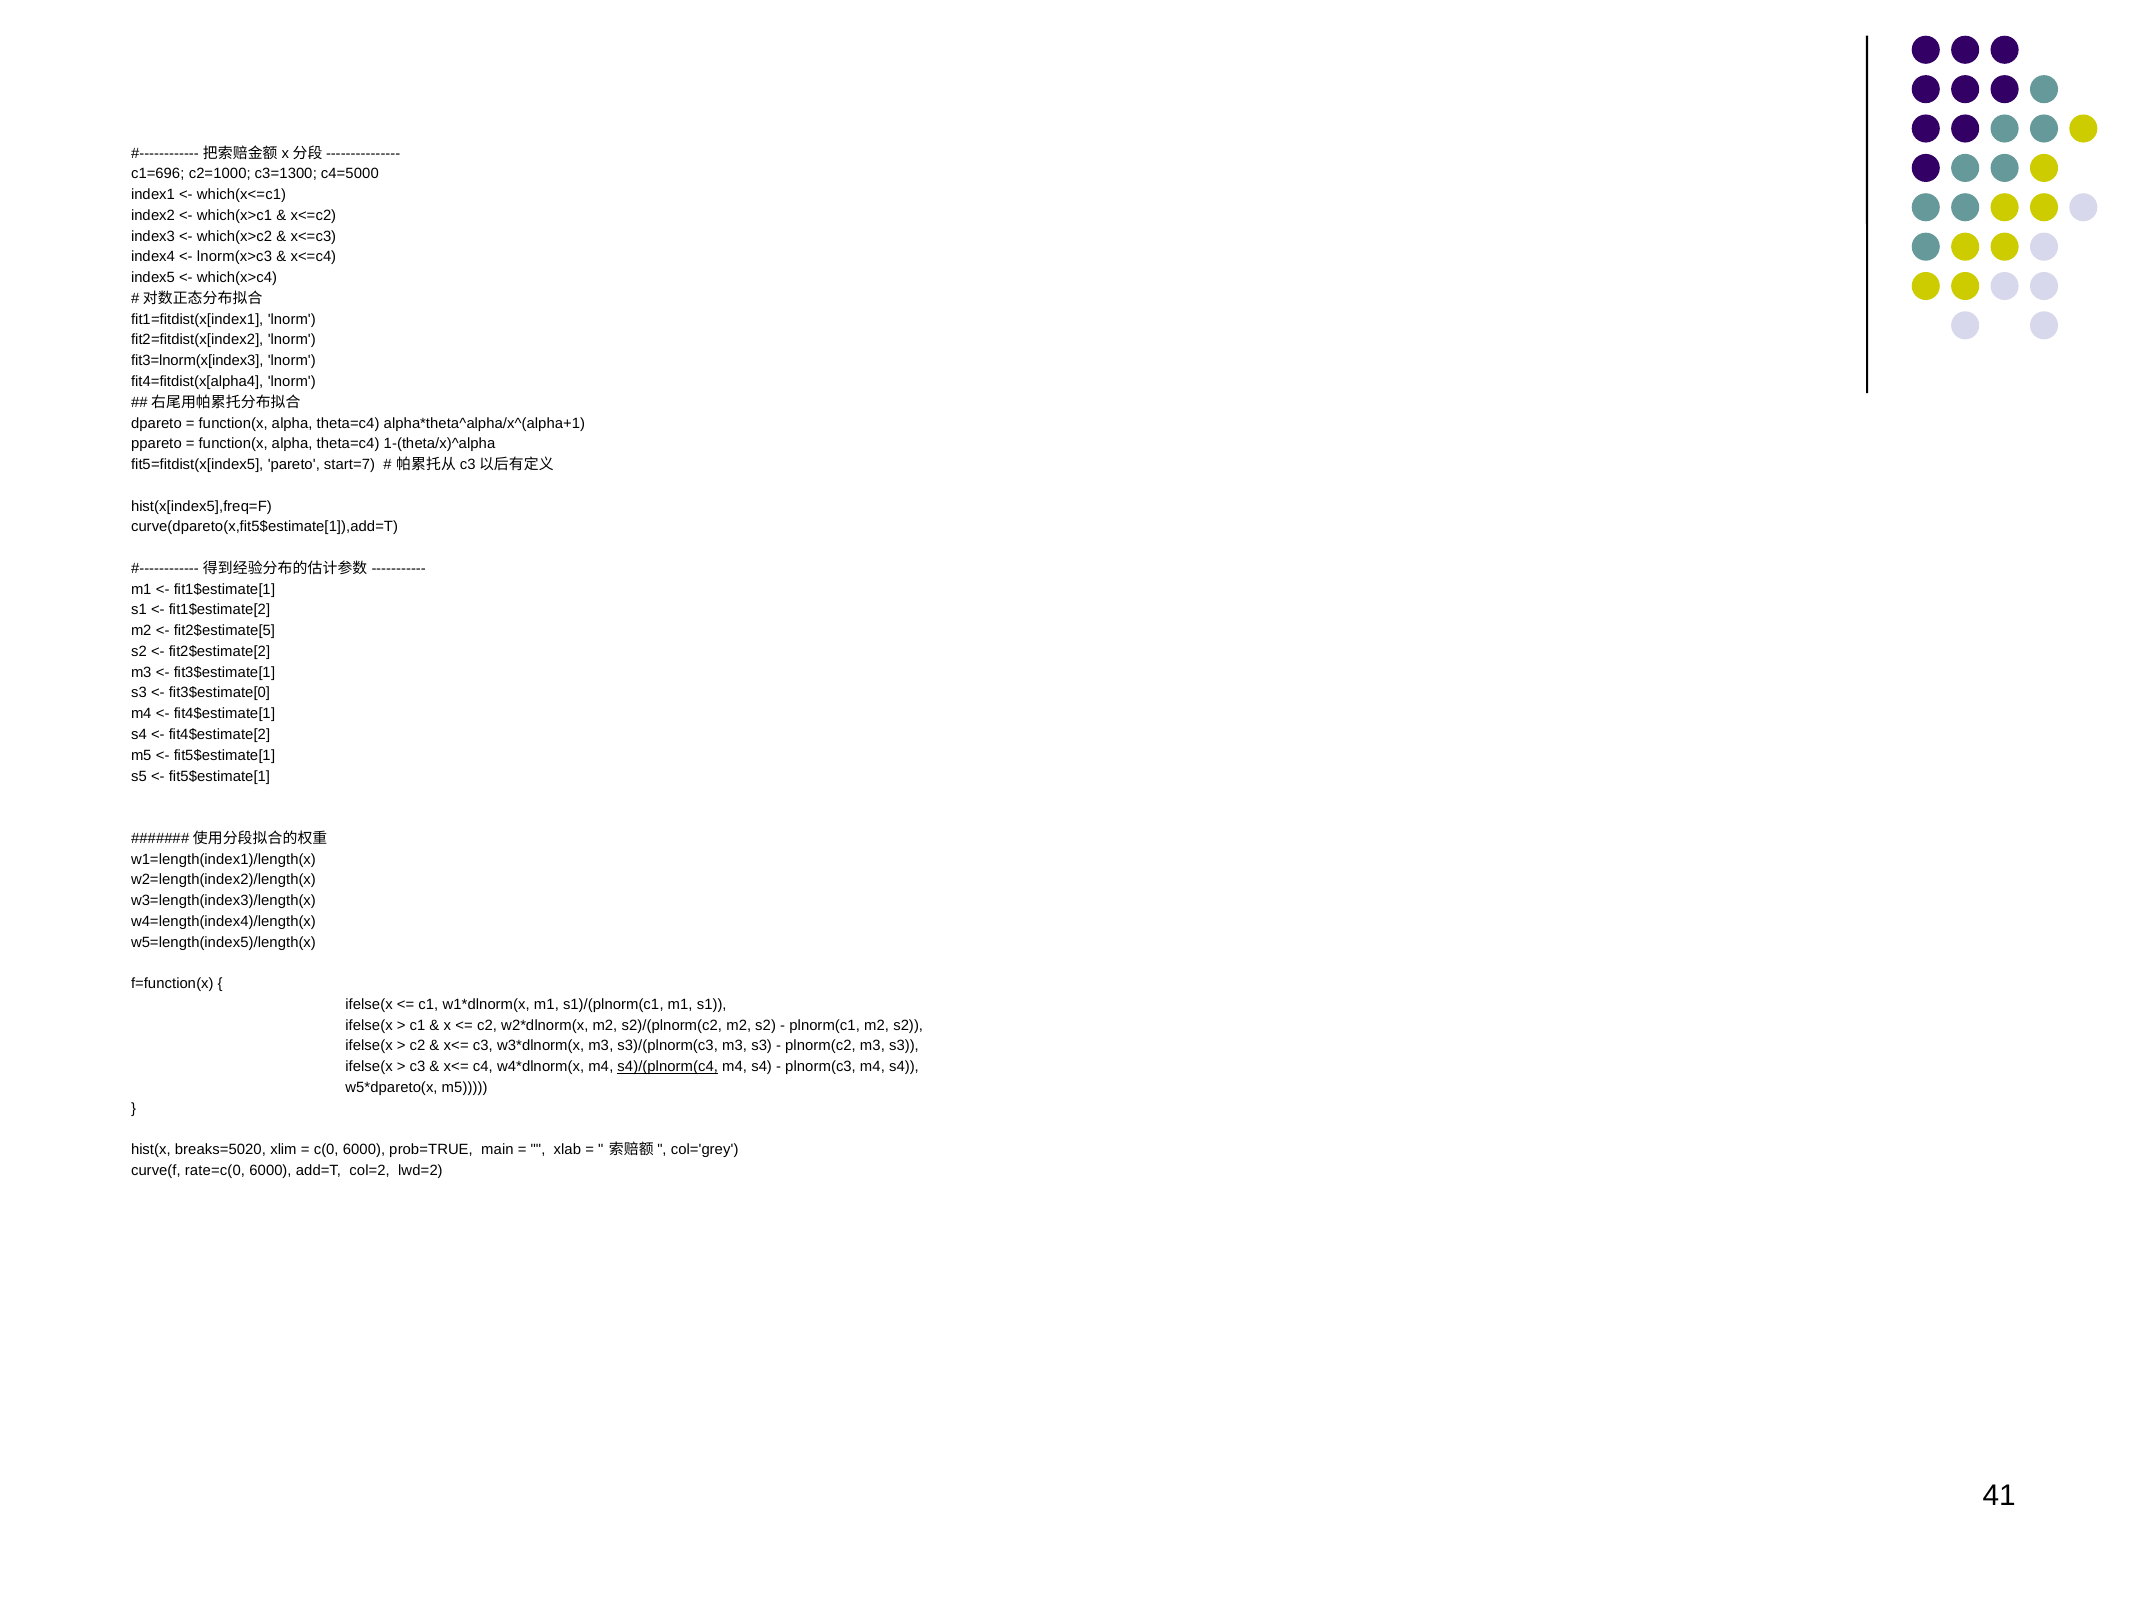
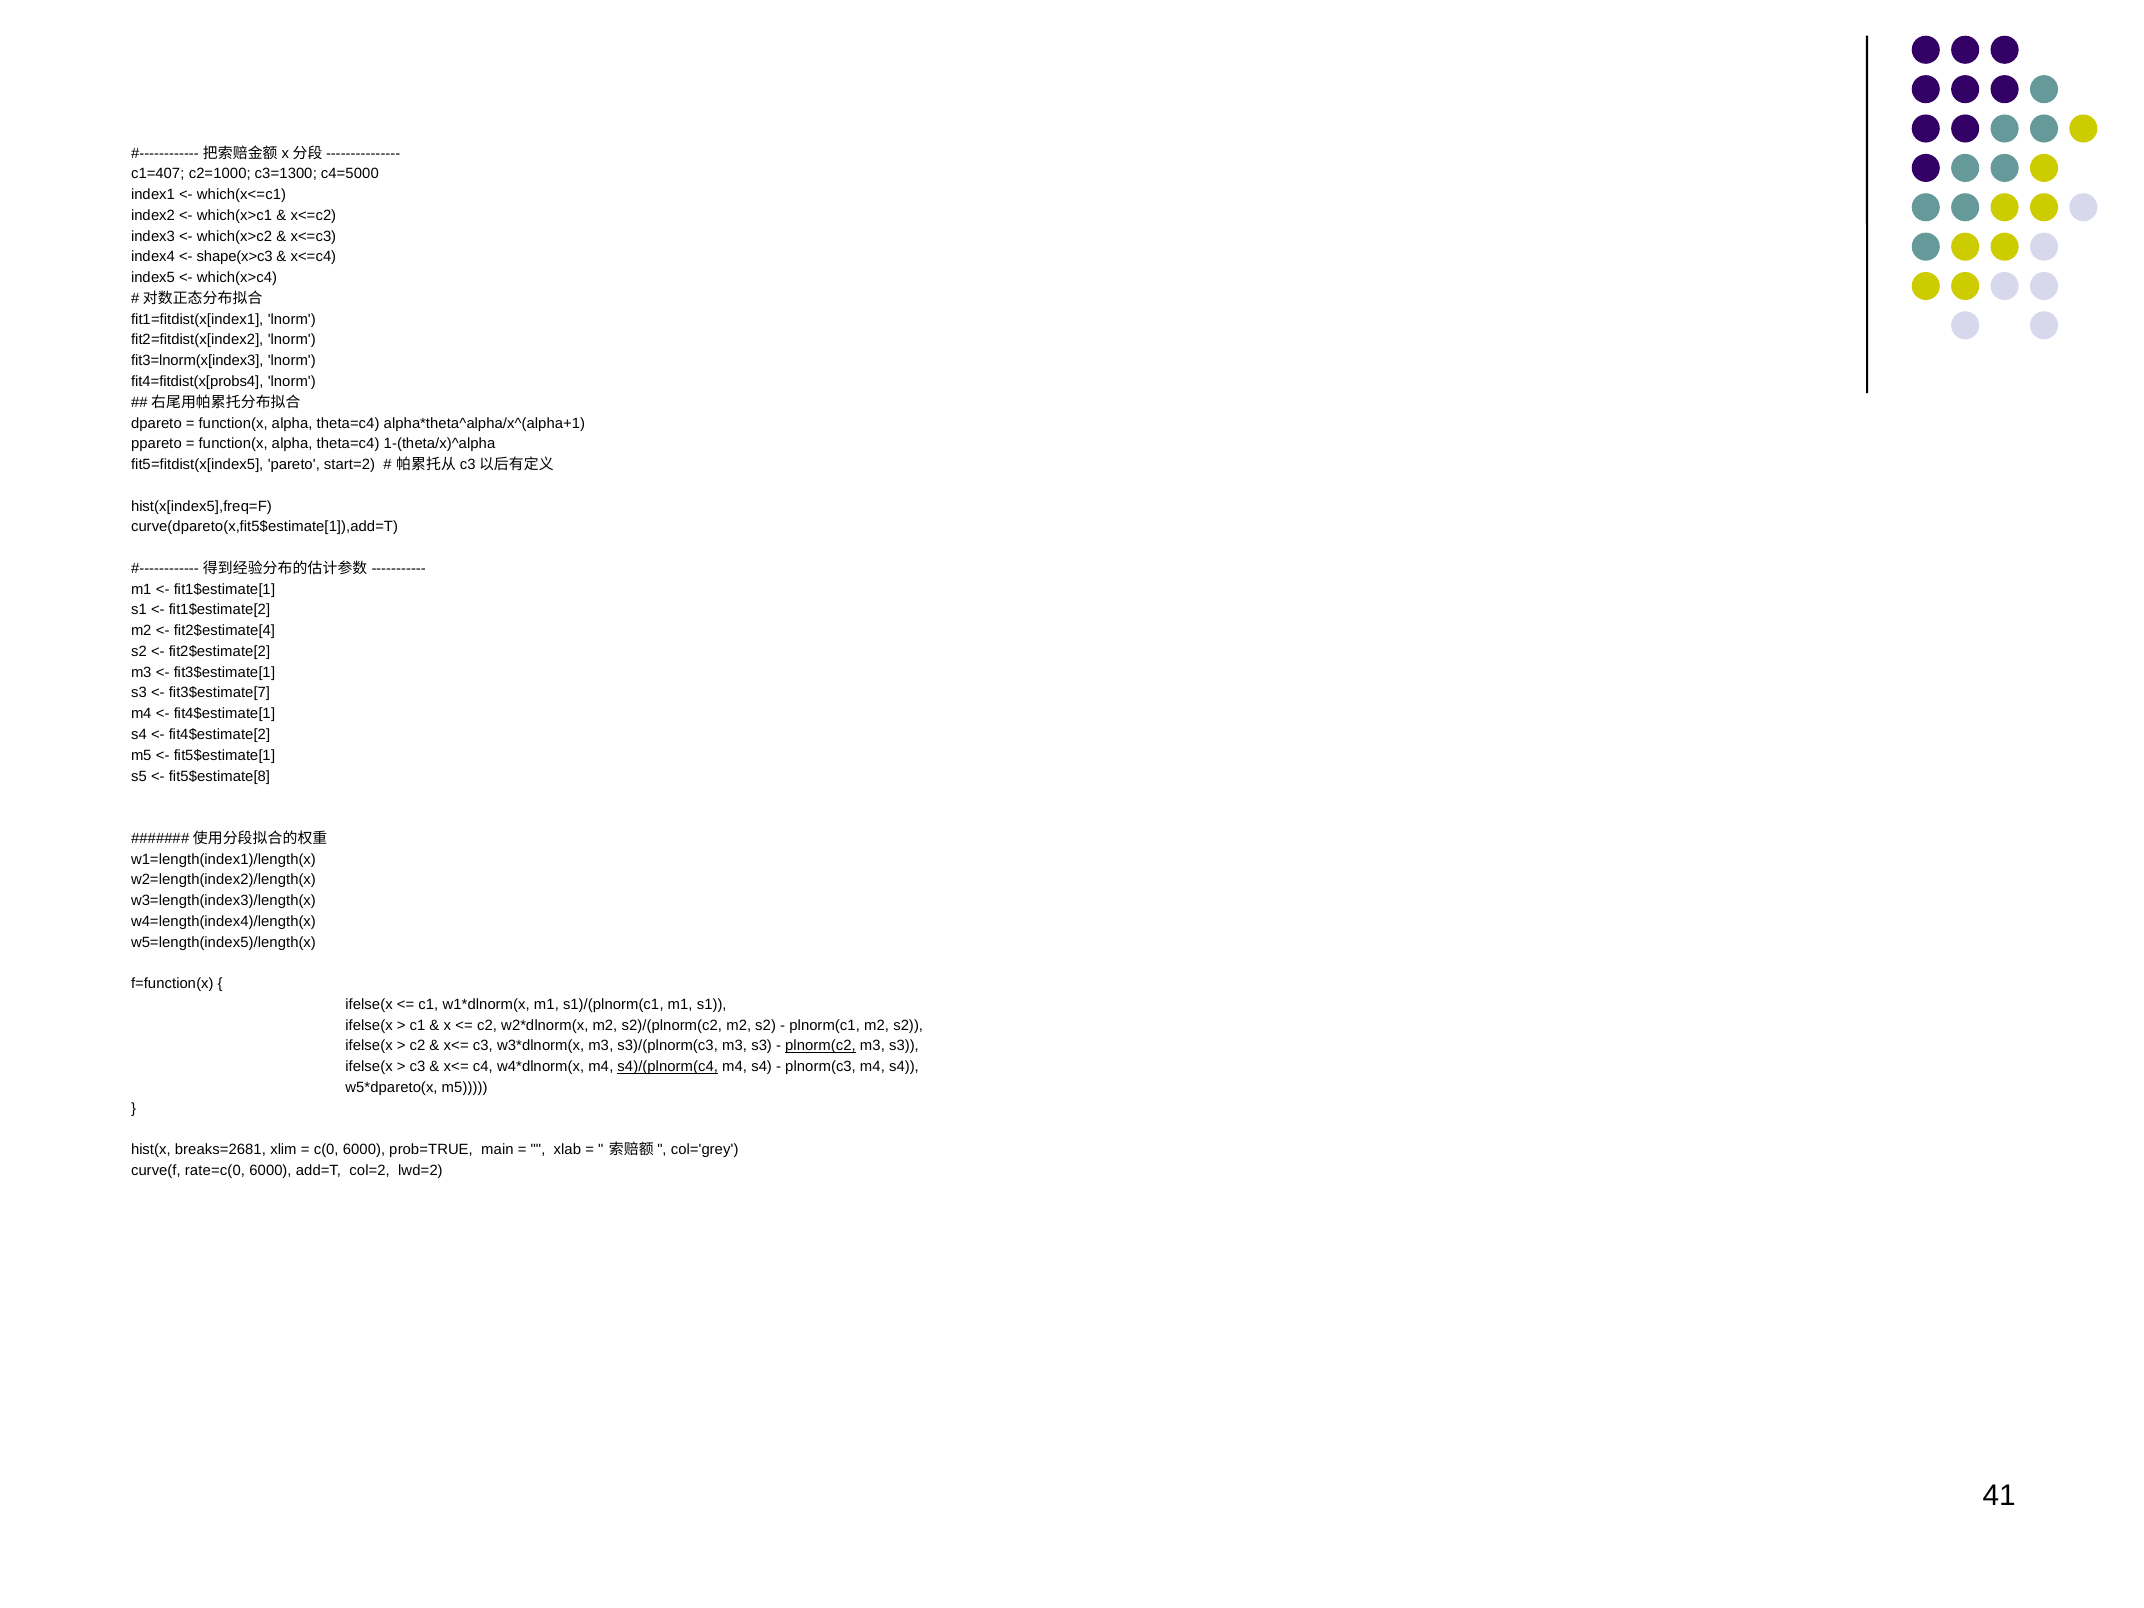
c1=696: c1=696 -> c1=407
lnorm(x>c3: lnorm(x>c3 -> shape(x>c3
fit4=fitdist(x[alpha4: fit4=fitdist(x[alpha4 -> fit4=fitdist(x[probs4
start=7: start=7 -> start=2
fit2$estimate[5: fit2$estimate[5 -> fit2$estimate[4
fit3$estimate[0: fit3$estimate[0 -> fit3$estimate[7
fit5$estimate[1 at (219, 776): fit5$estimate[1 -> fit5$estimate[8
plnorm(c2 underline: none -> present
breaks=5020: breaks=5020 -> breaks=2681
